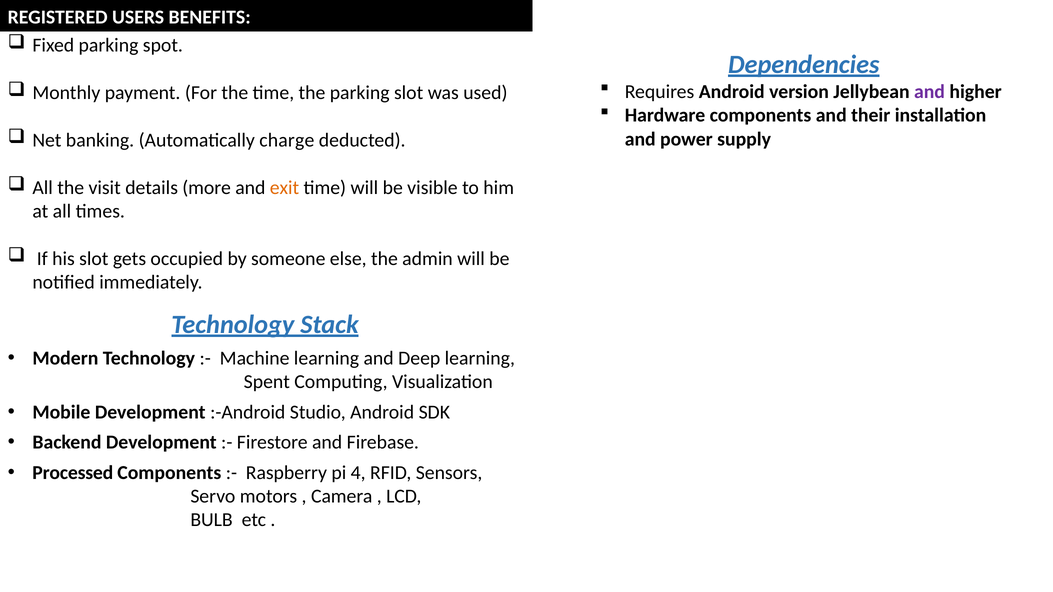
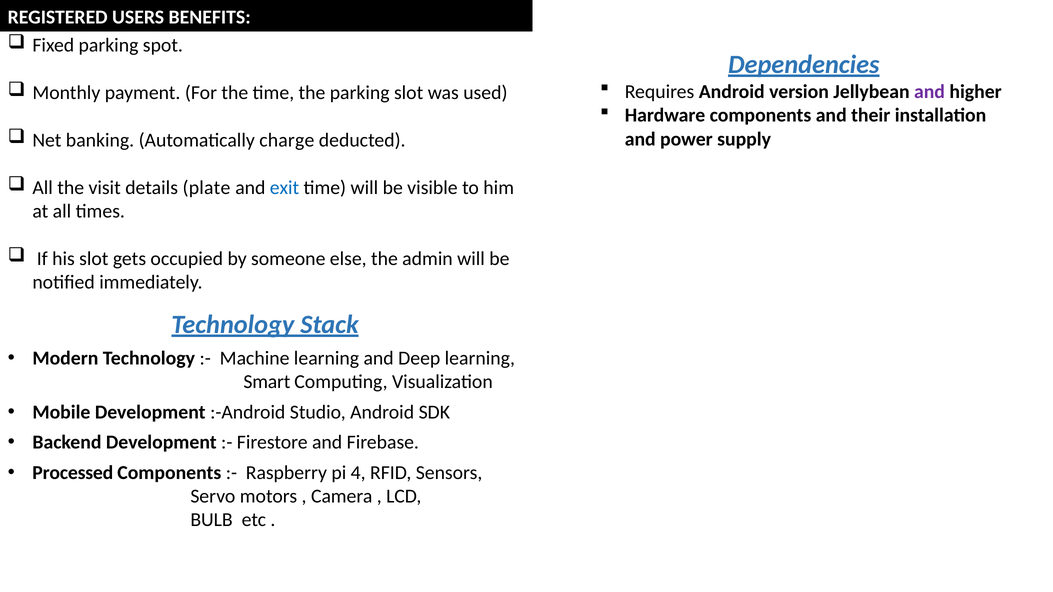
more: more -> plate
exit colour: orange -> blue
Spent: Spent -> Smart
